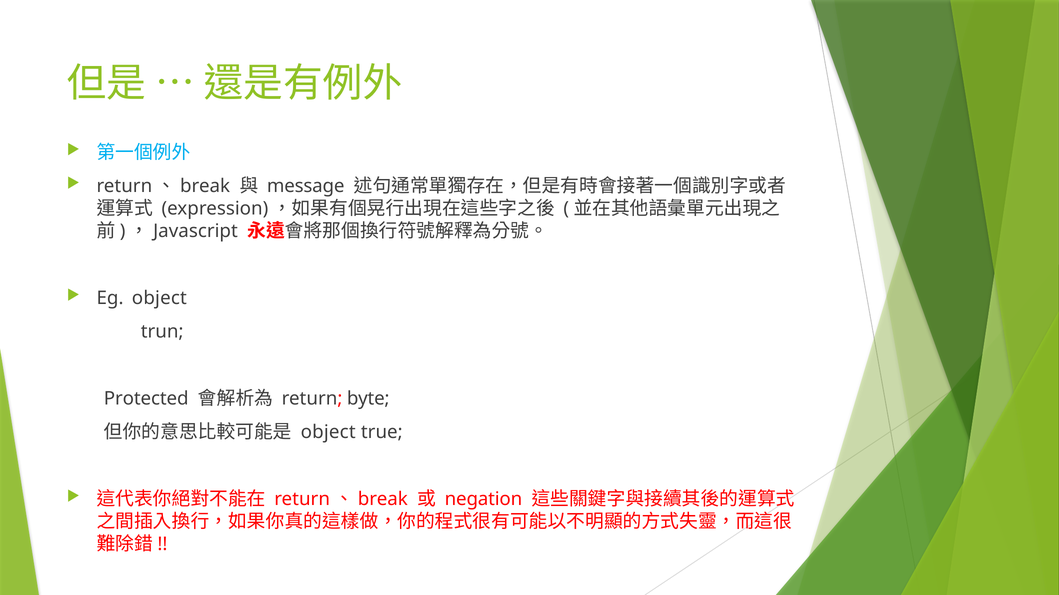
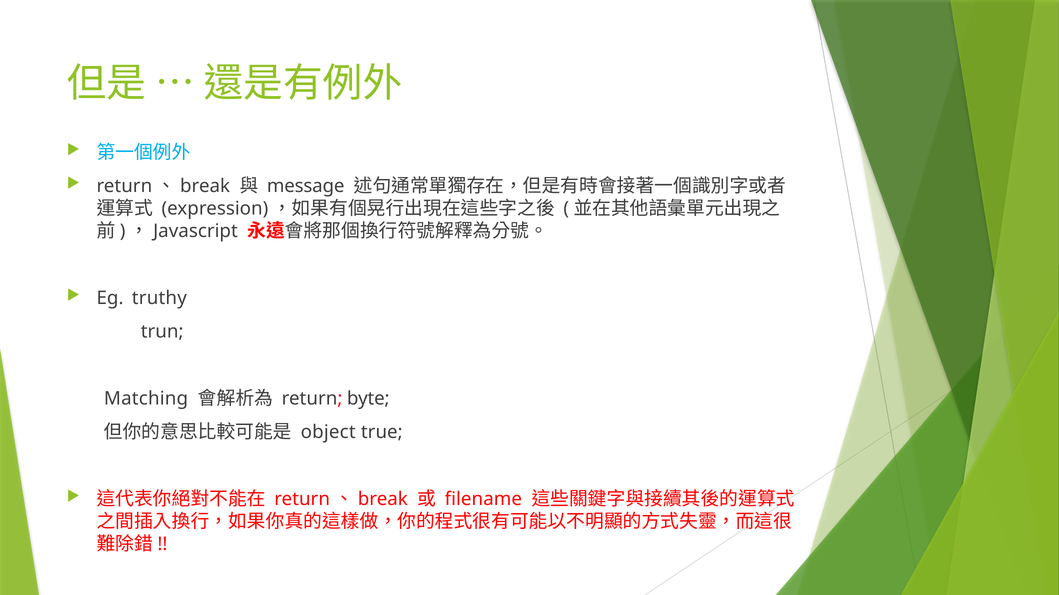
Eg object: object -> truthy
Protected: Protected -> Matching
negation: negation -> filename
